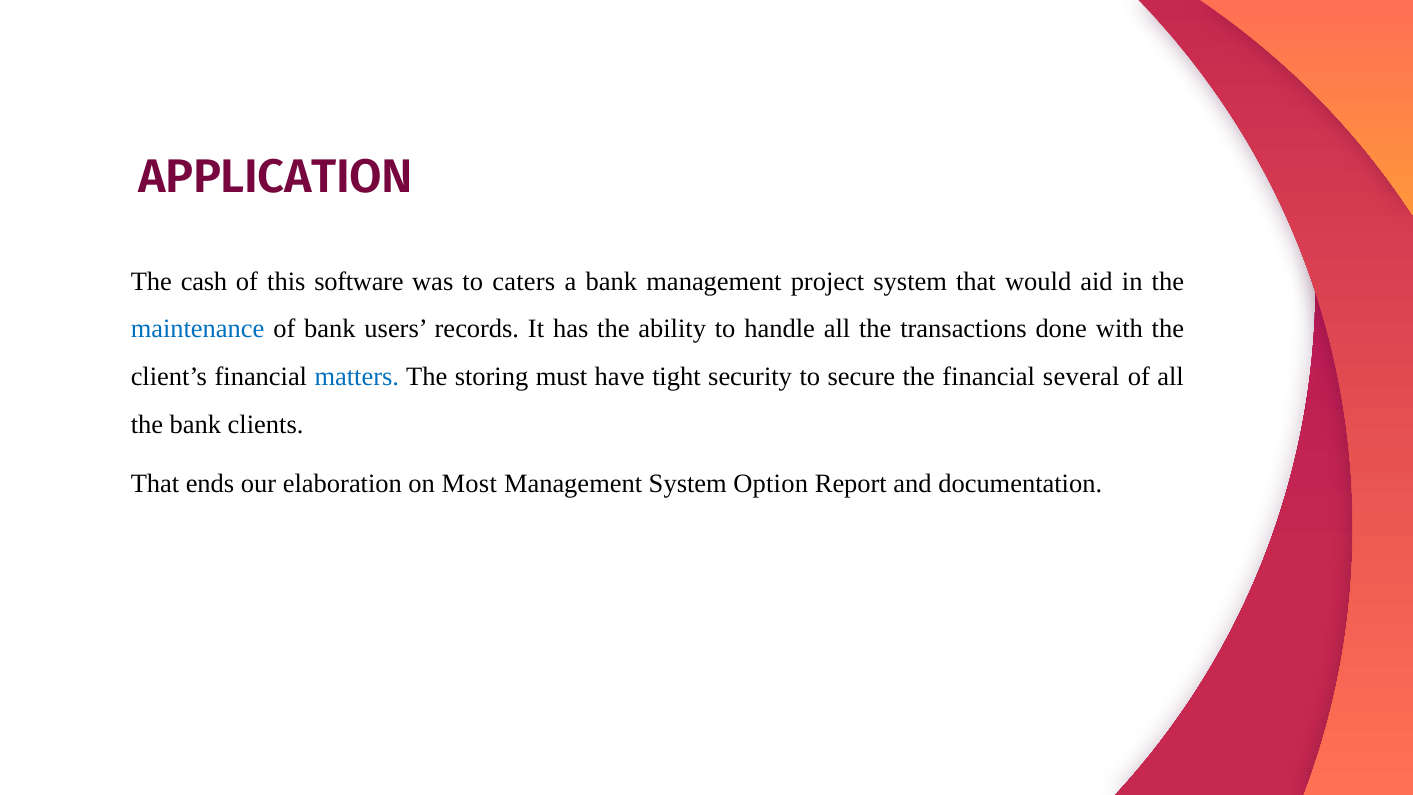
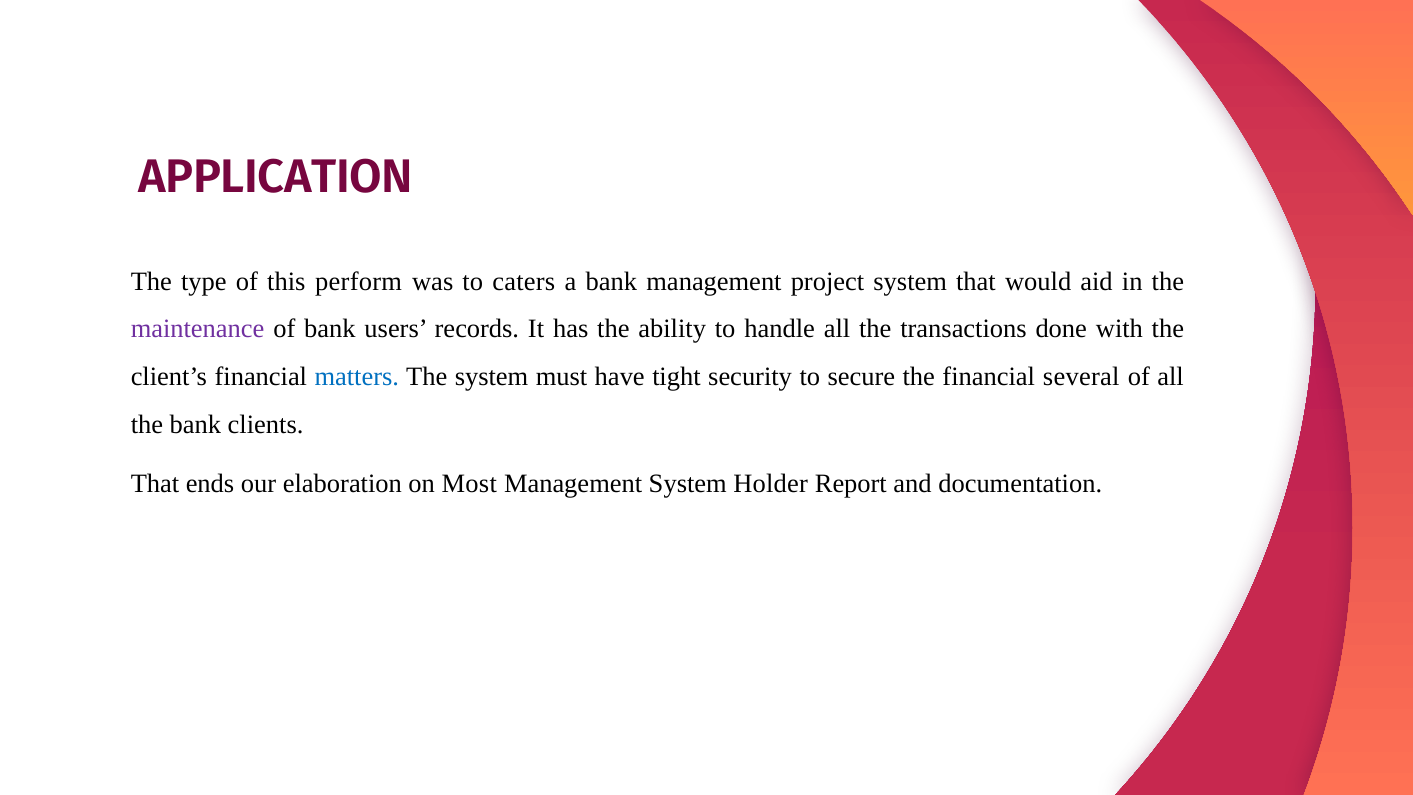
cash: cash -> type
software: software -> perform
maintenance colour: blue -> purple
The storing: storing -> system
Option: Option -> Holder
